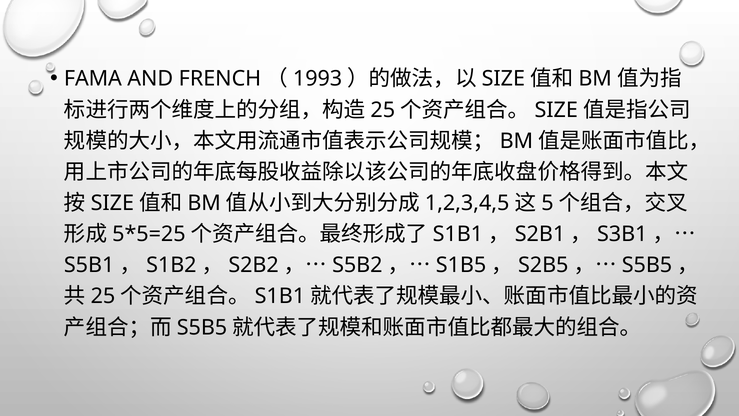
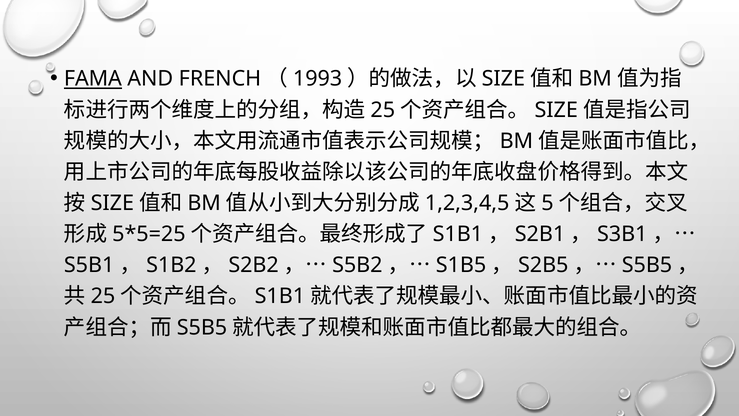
FAMA underline: none -> present
